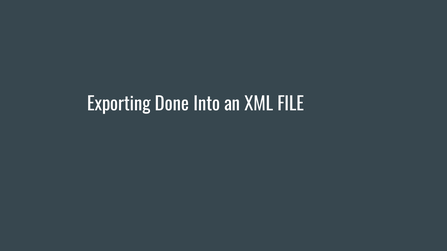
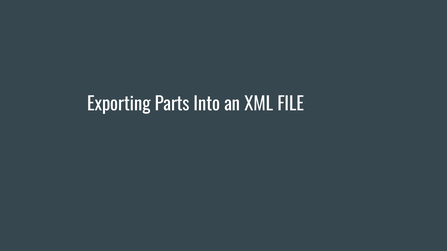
Done: Done -> Parts
